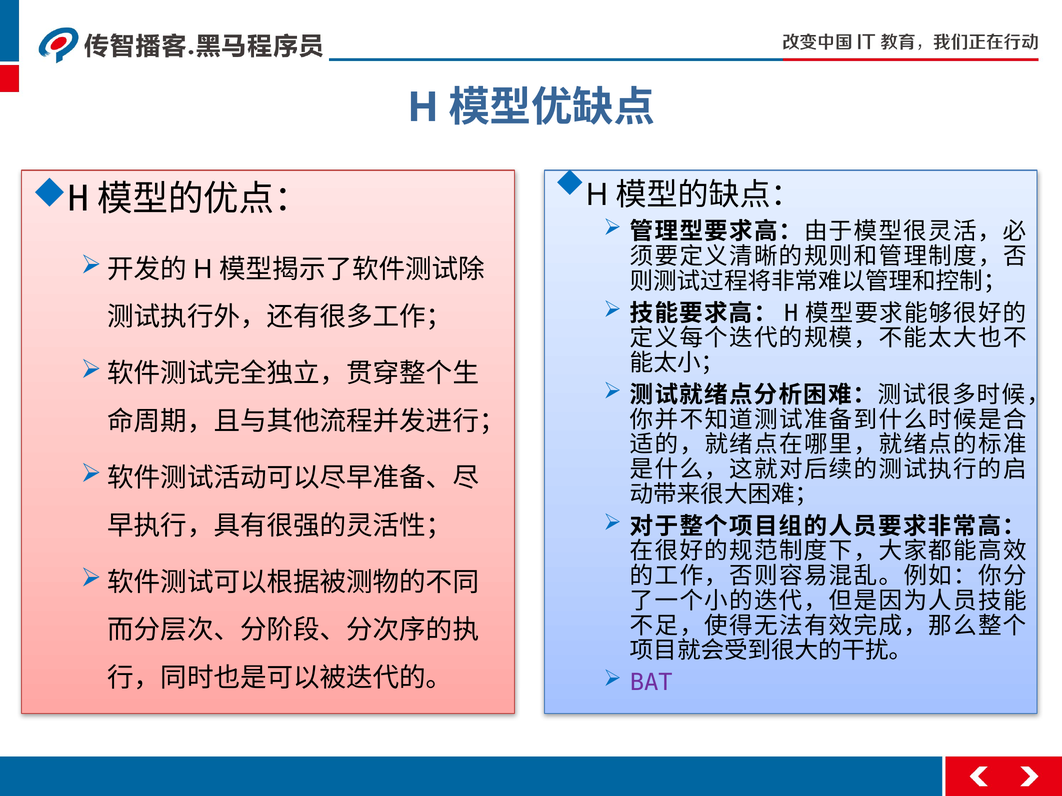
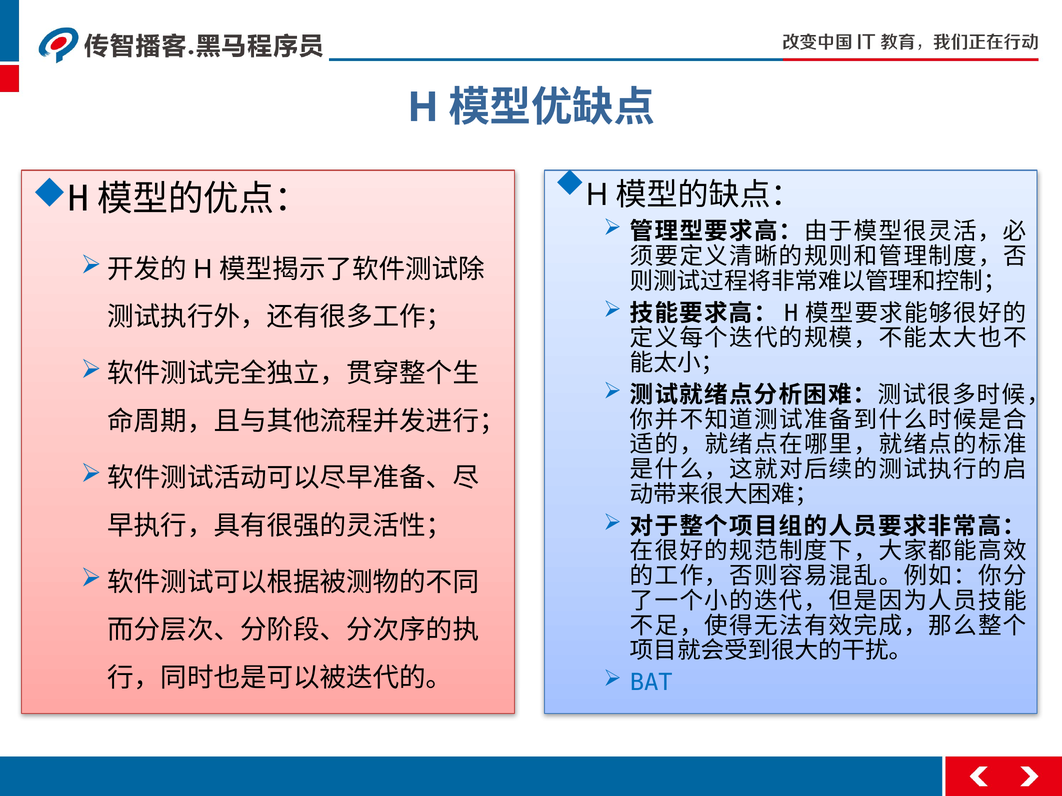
BAT colour: purple -> blue
